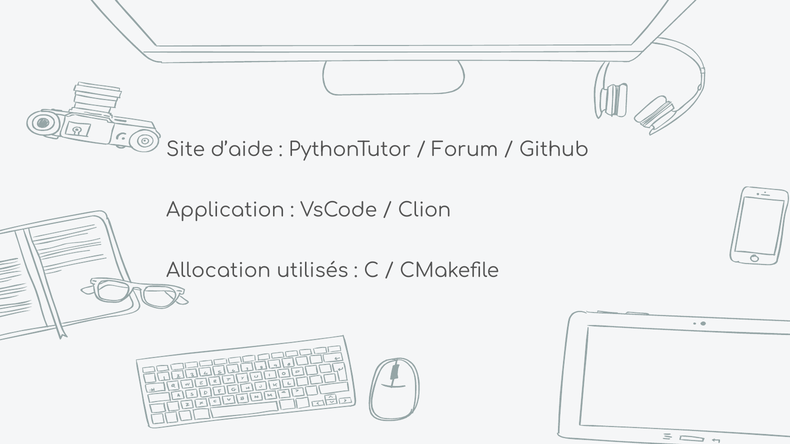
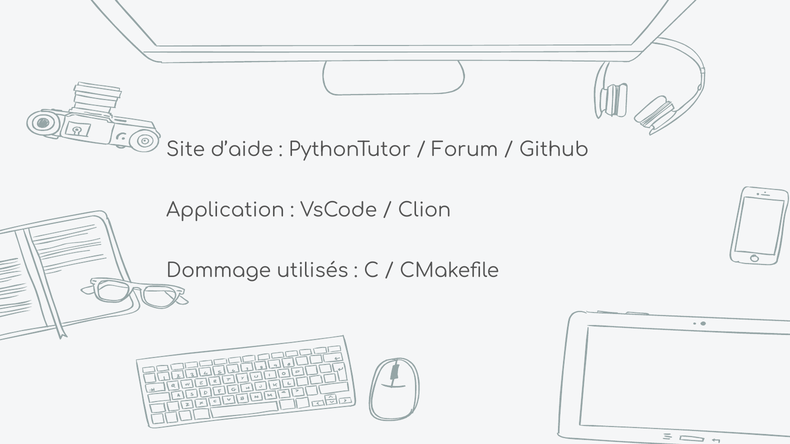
Allocation: Allocation -> Dommage
